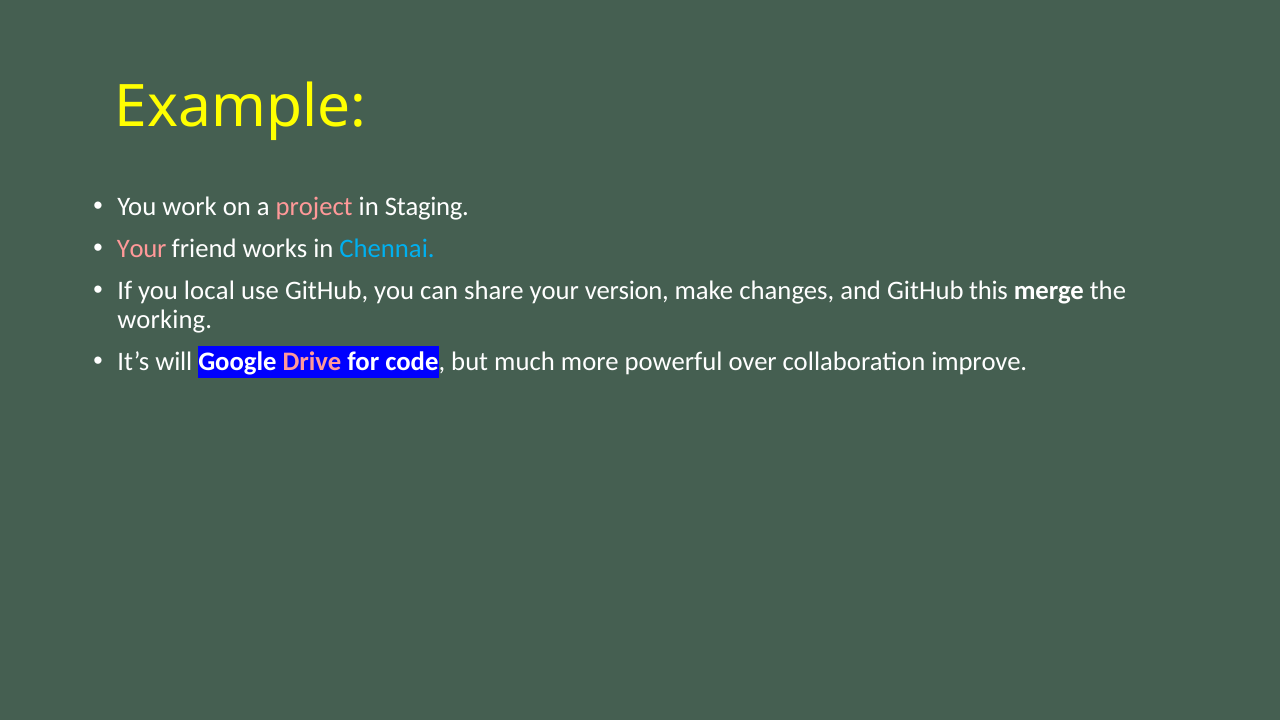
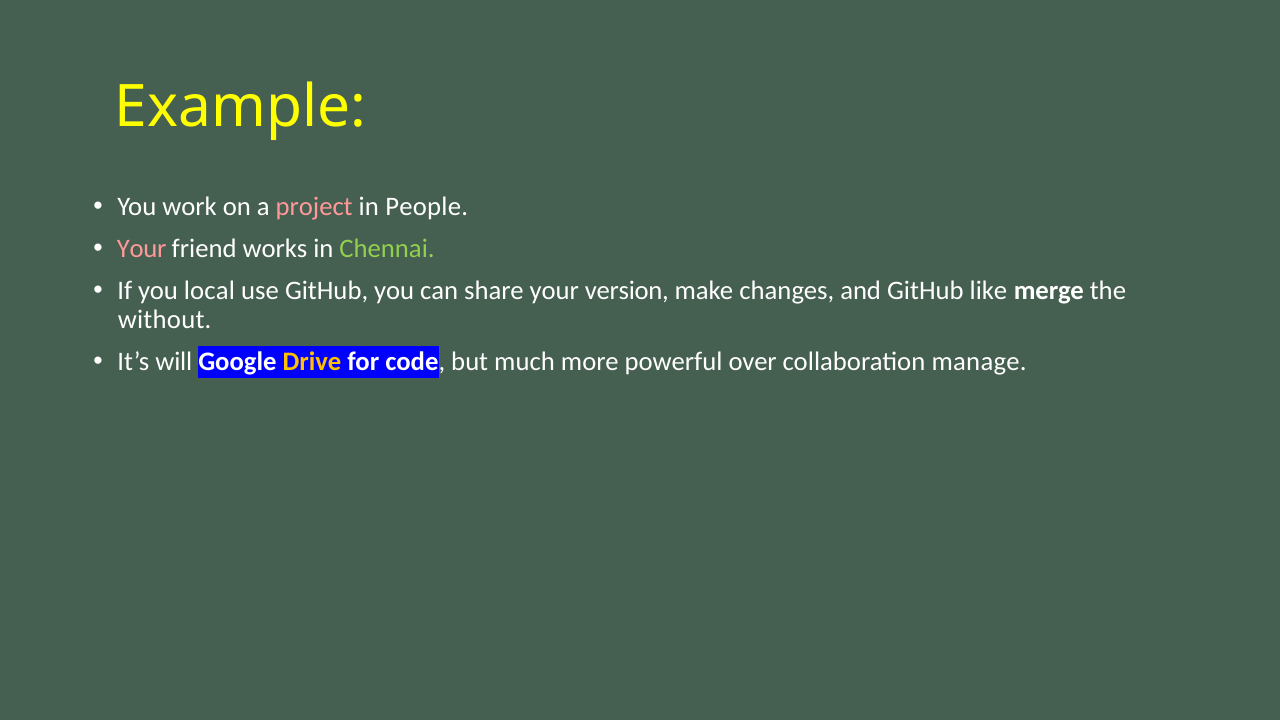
Staging: Staging -> People
Chennai colour: light blue -> light green
this: this -> like
working: working -> without
Drive colour: pink -> yellow
improve: improve -> manage
